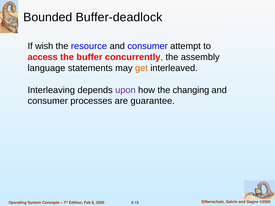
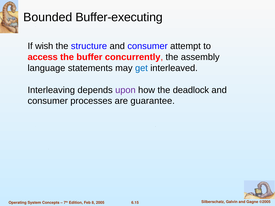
Buffer-deadlock: Buffer-deadlock -> Buffer-executing
resource: resource -> structure
get colour: orange -> blue
changing: changing -> deadlock
